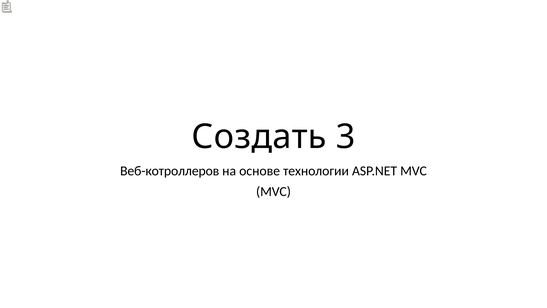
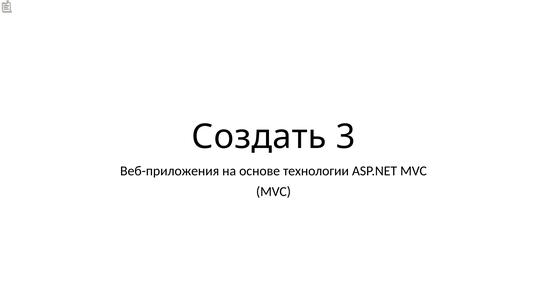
Веб-котроллеров: Веб-котроллеров -> Веб-приложения
